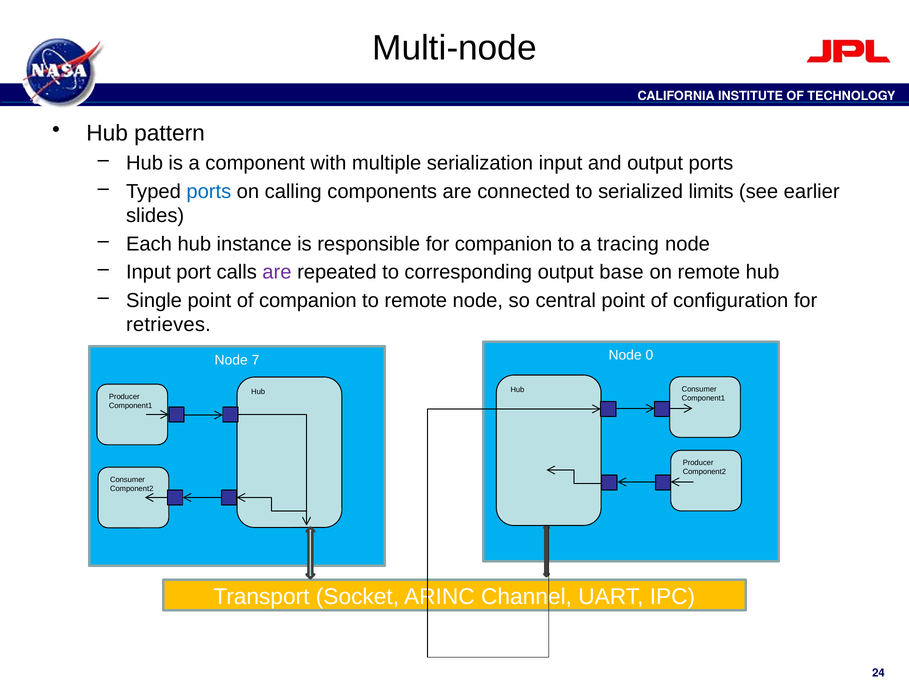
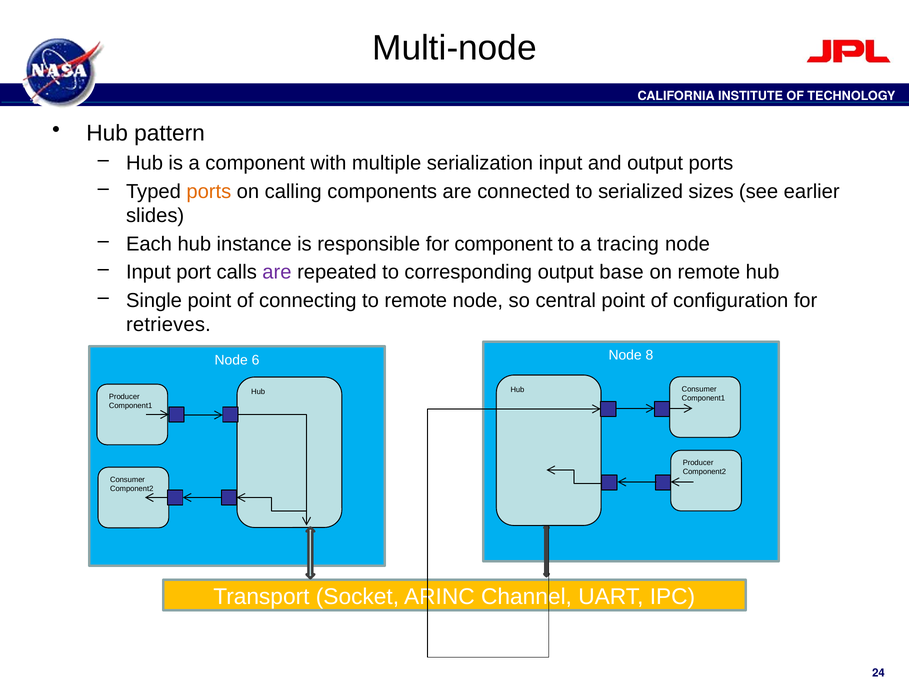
ports at (209, 191) colour: blue -> orange
limits: limits -> sizes
for companion: companion -> component
of companion: companion -> connecting
0: 0 -> 8
7: 7 -> 6
